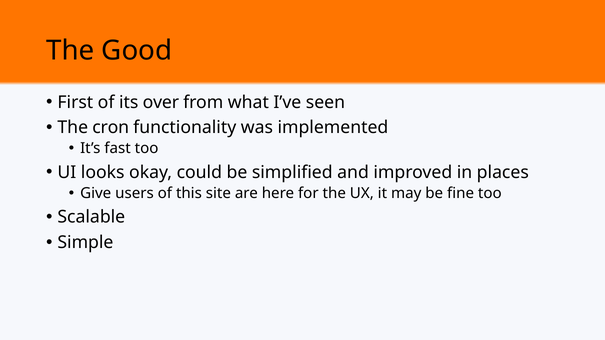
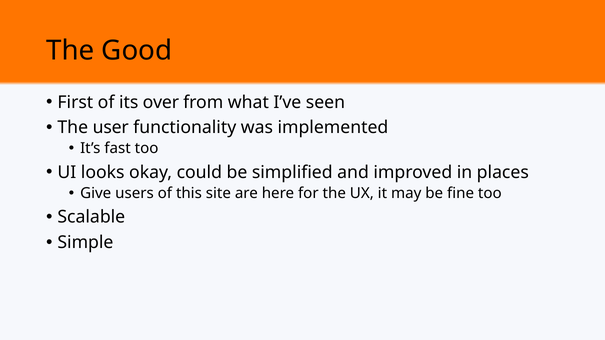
cron: cron -> user
